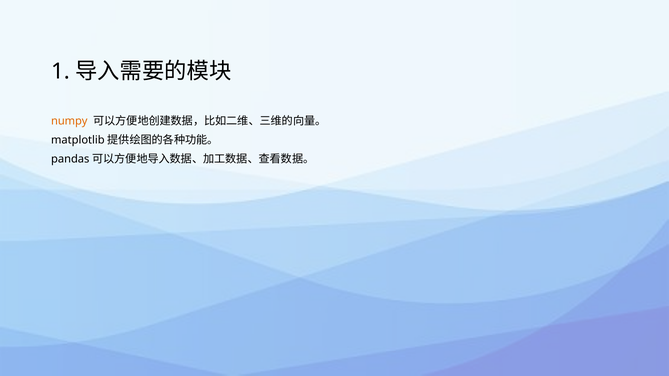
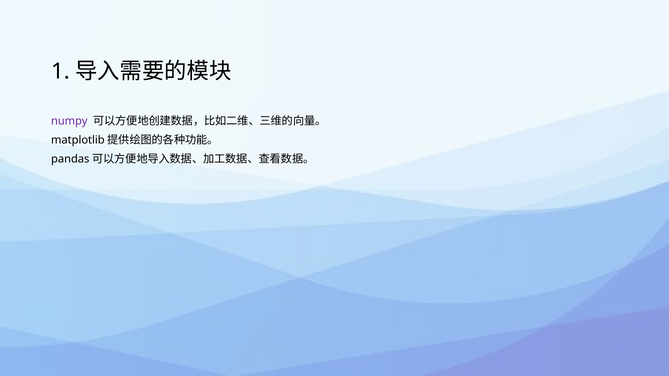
numpy colour: orange -> purple
